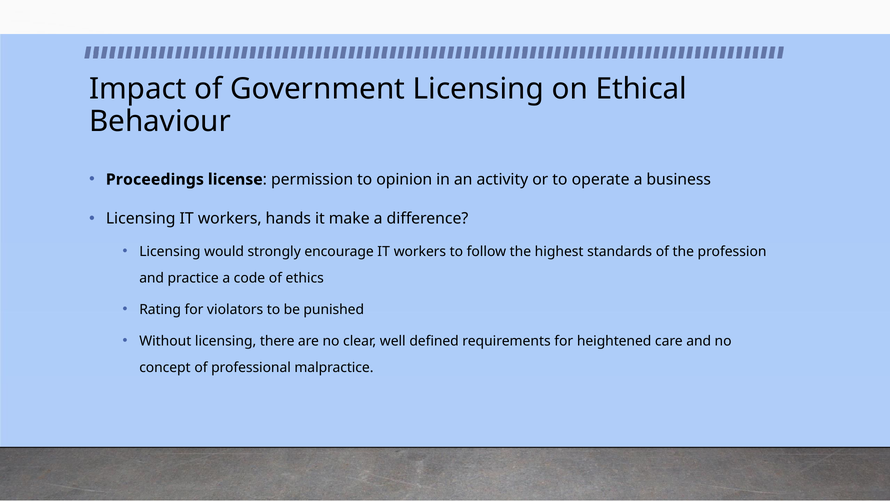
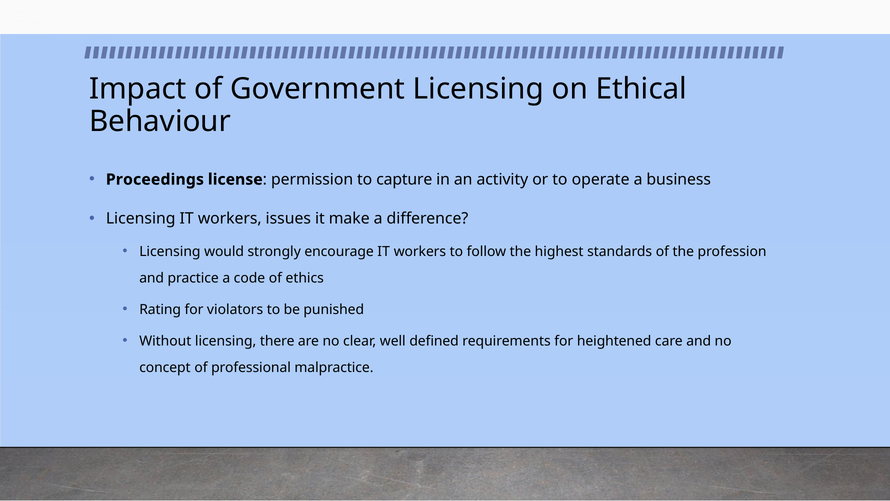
opinion: opinion -> capture
hands: hands -> issues
